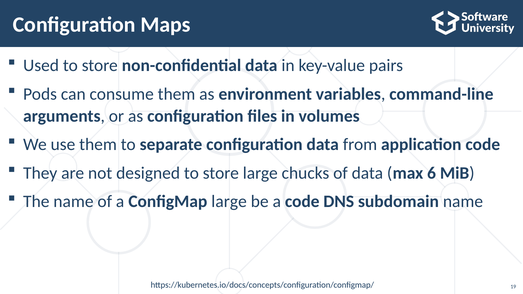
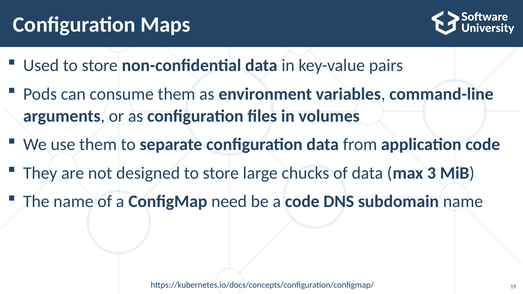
6: 6 -> 3
ConfigMap large: large -> need
